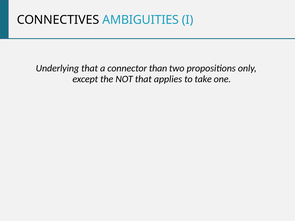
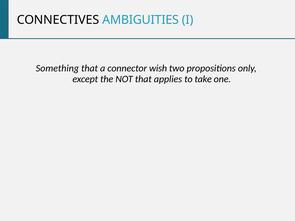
Underlying: Underlying -> Something
than: than -> wish
